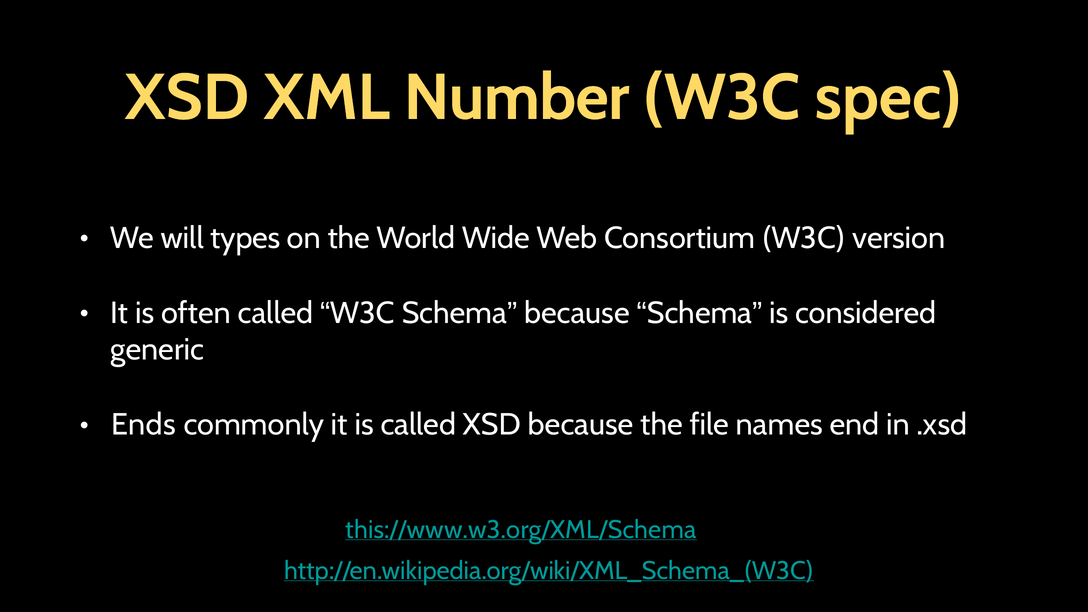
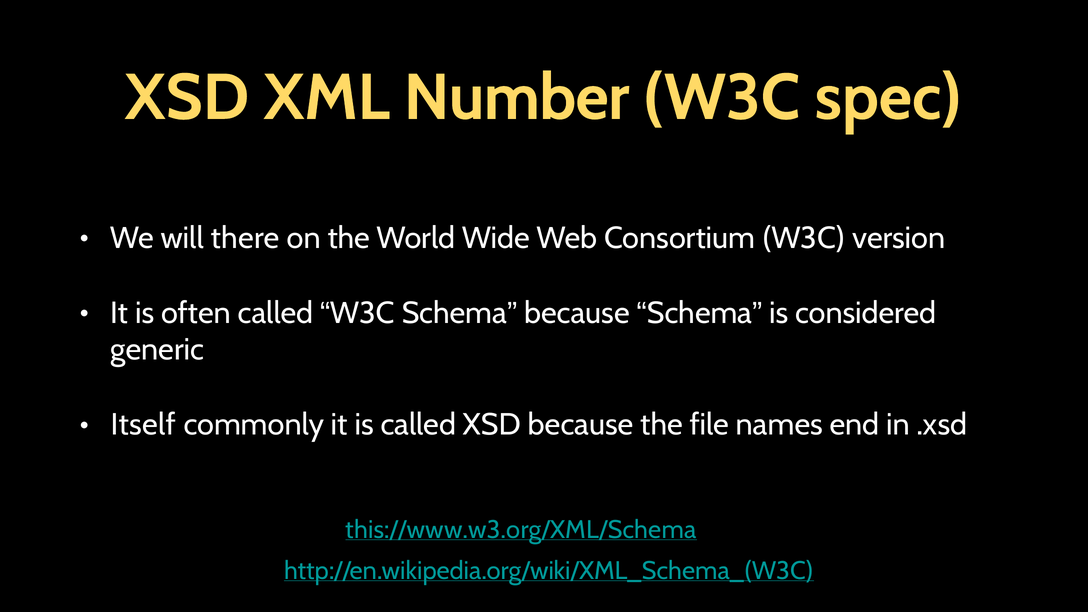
types: types -> there
Ends: Ends -> Itself
